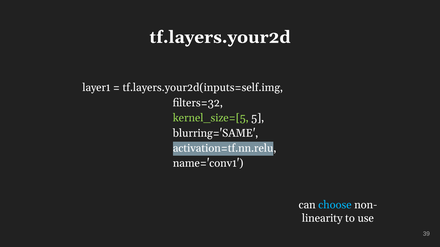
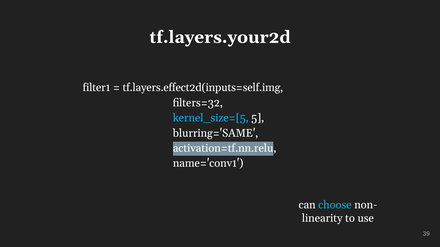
layer1: layer1 -> filter1
tf.layers.your2d(inputs=self.img: tf.layers.your2d(inputs=self.img -> tf.layers.effect2d(inputs=self.img
kernel_size=[5 colour: light green -> light blue
